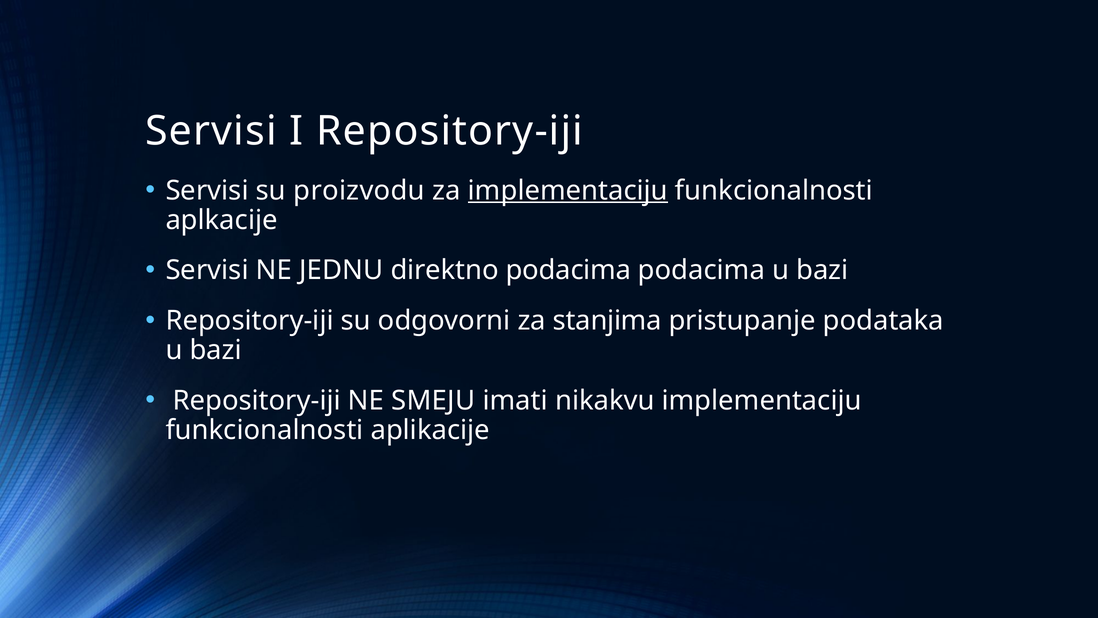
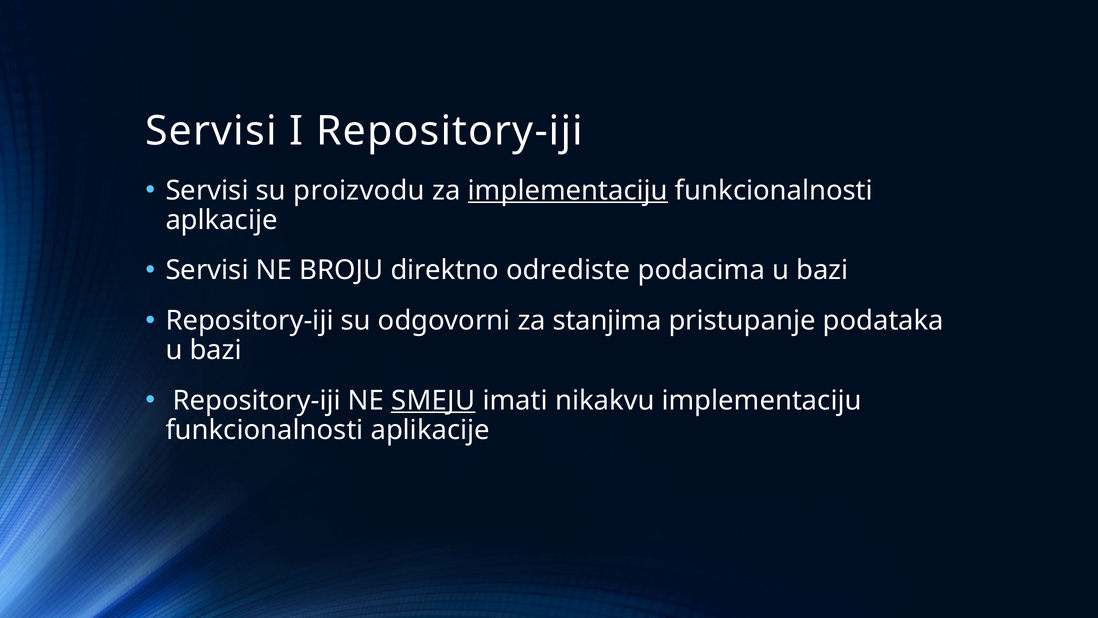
JEDNU: JEDNU -> BROJU
direktno podacima: podacima -> odrediste
SMEJU underline: none -> present
